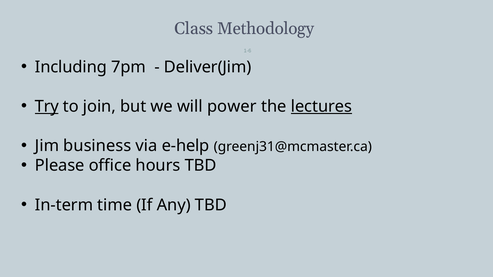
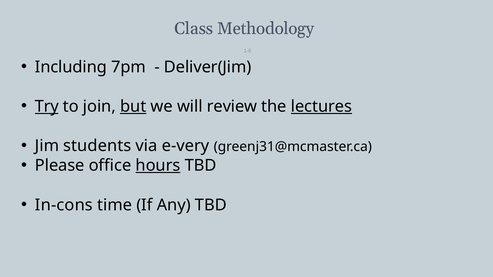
but underline: none -> present
power: power -> review
business: business -> students
e-help: e-help -> e-very
hours underline: none -> present
In-term: In-term -> In-cons
